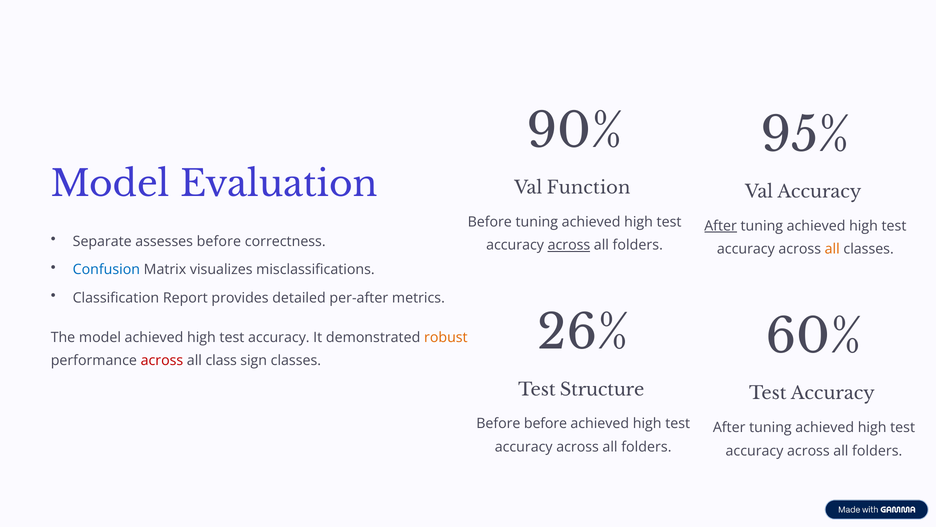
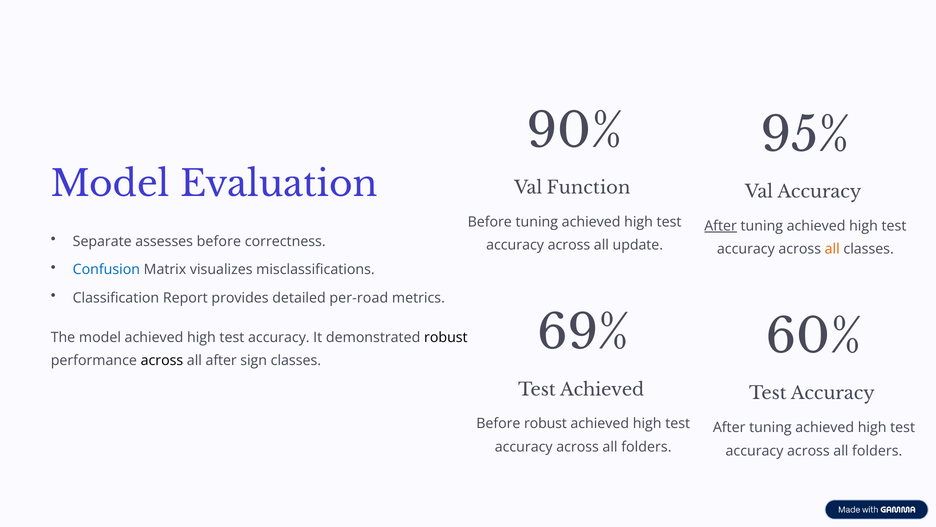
across at (569, 245) underline: present -> none
folders at (638, 245): folders -> update
per-after: per-after -> per-road
26%: 26% -> 69%
robust at (446, 337) colour: orange -> black
across at (162, 360) colour: red -> black
all class: class -> after
Test Structure: Structure -> Achieved
Before before: before -> robust
